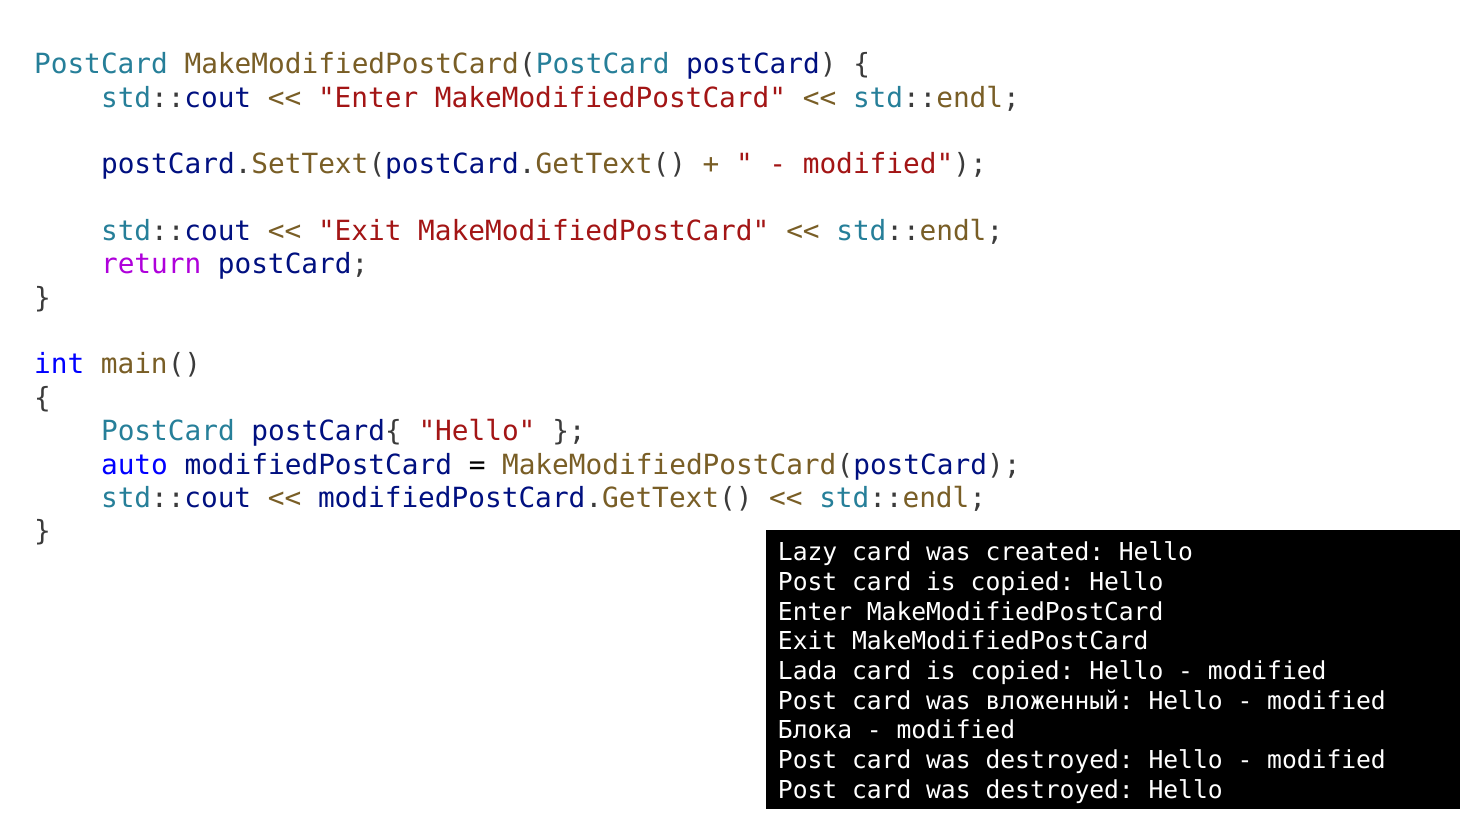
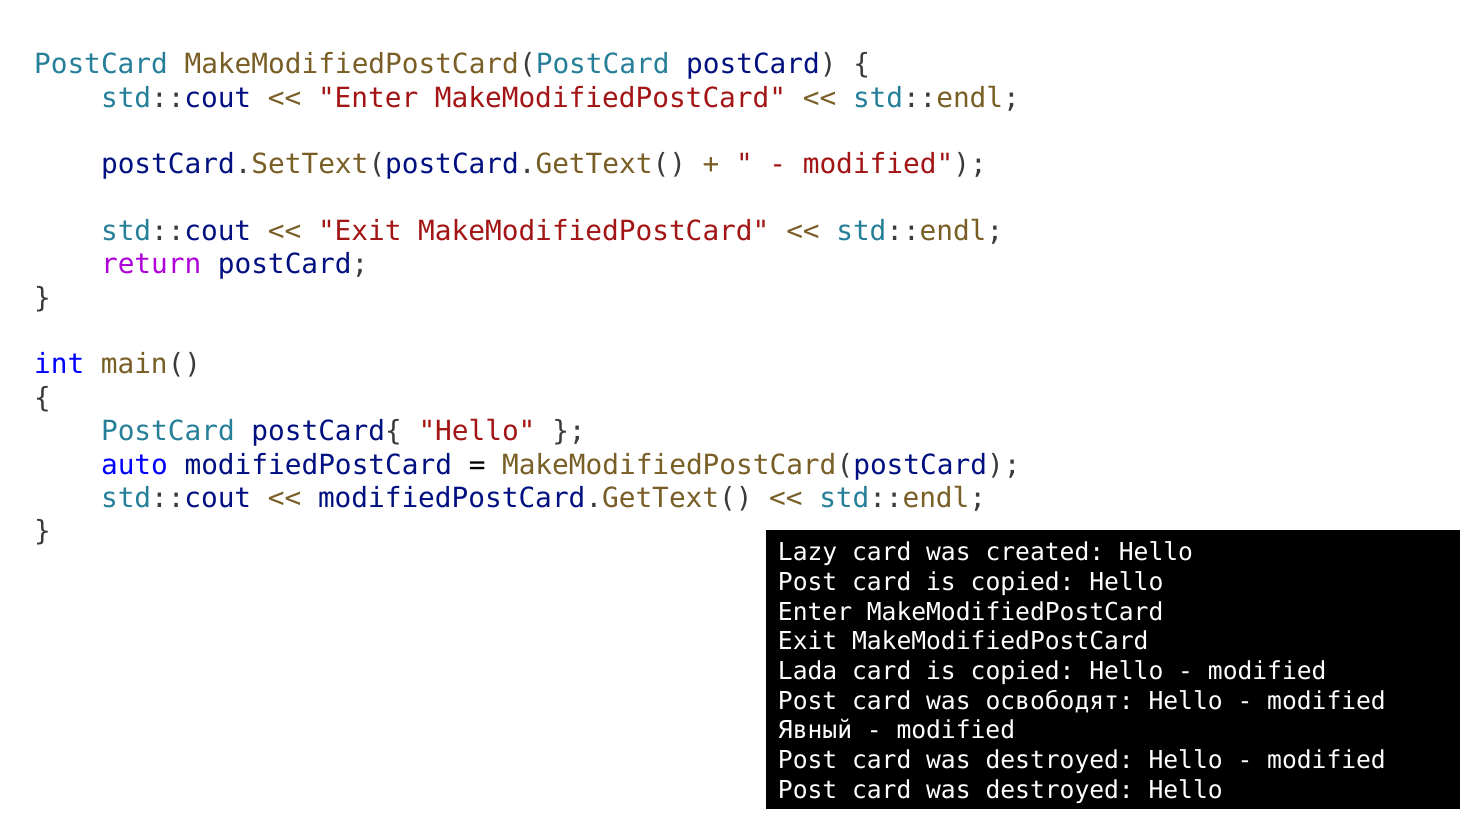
вложенный: вложенный -> освободят
Блока: Блока -> Явный
